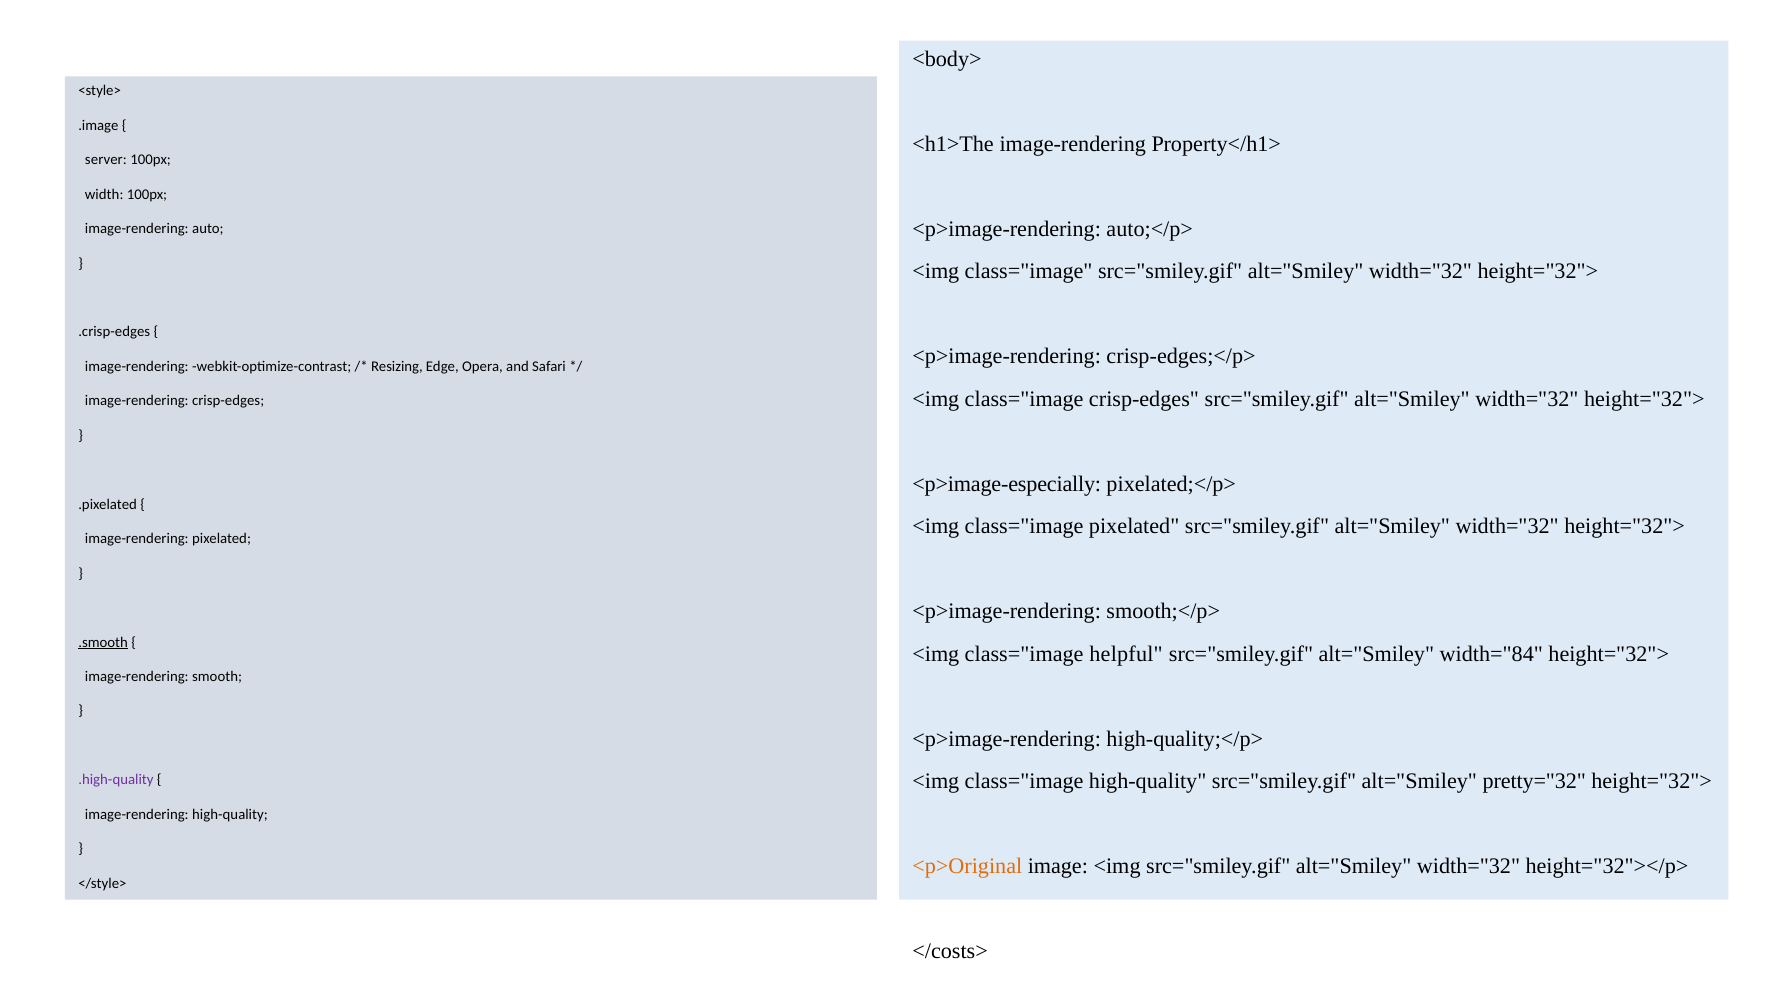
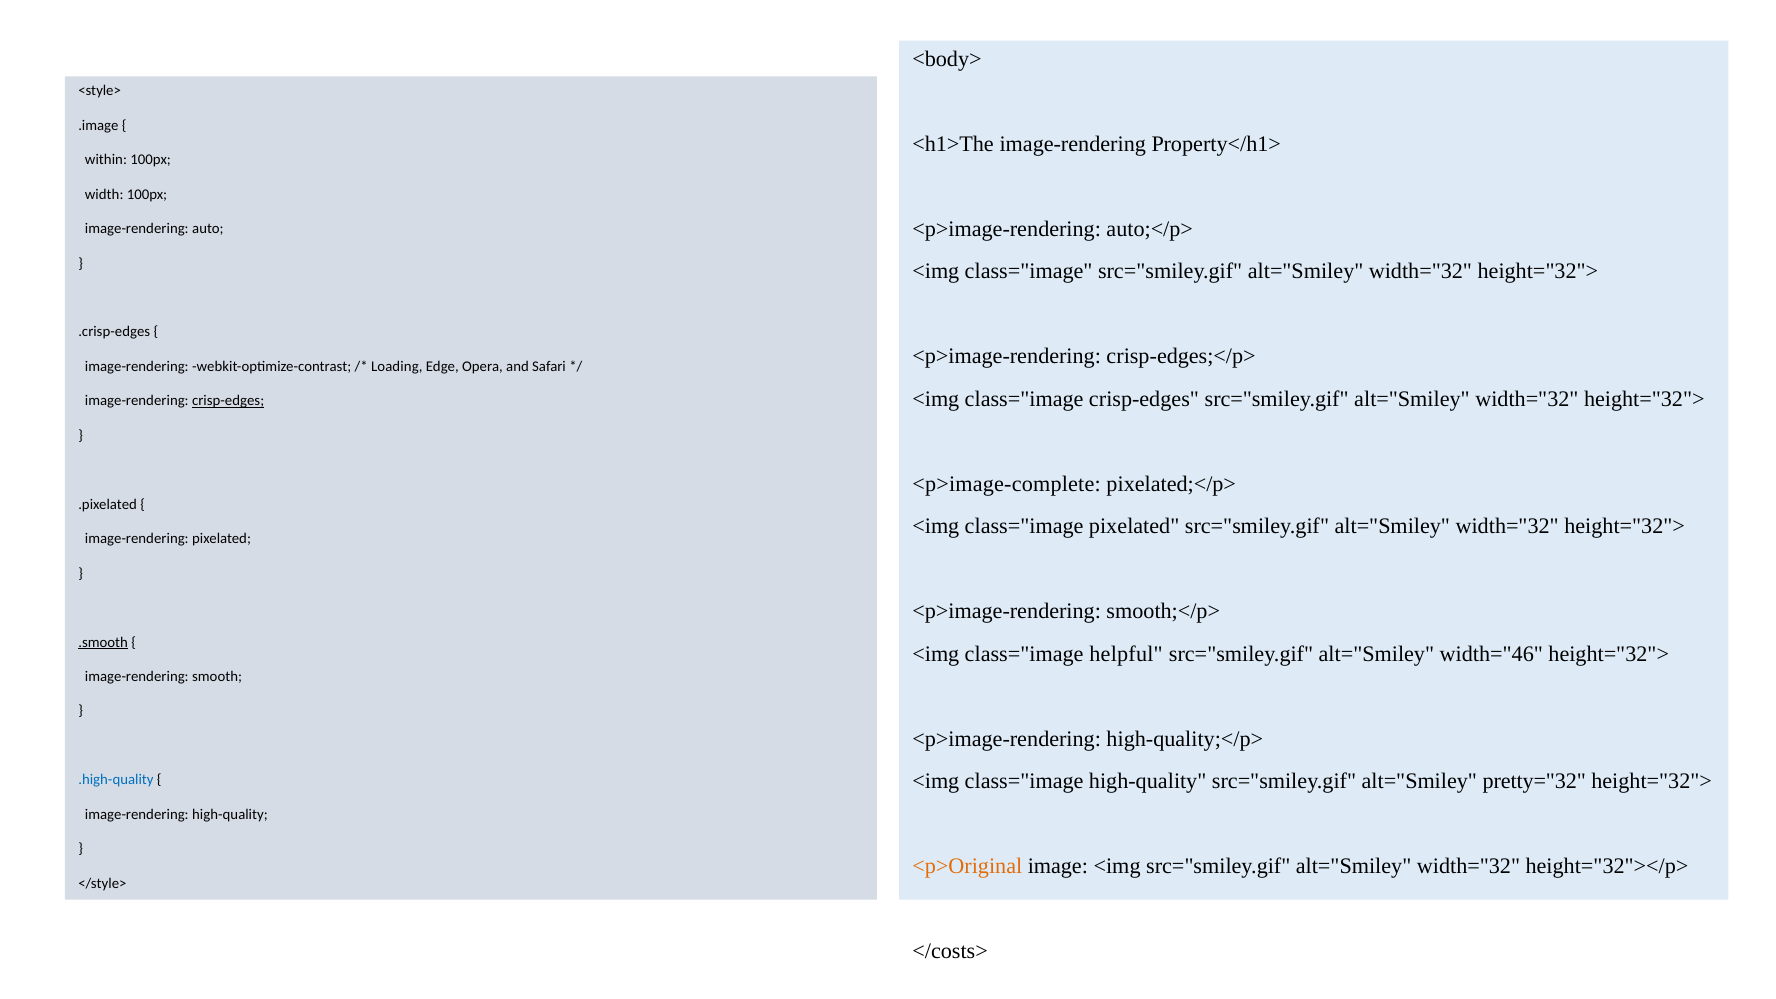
server: server -> within
Resizing: Resizing -> Loading
crisp-edges at (228, 401) underline: none -> present
<p>image-especially: <p>image-especially -> <p>image-complete
width="84: width="84 -> width="46
.high-quality colour: purple -> blue
